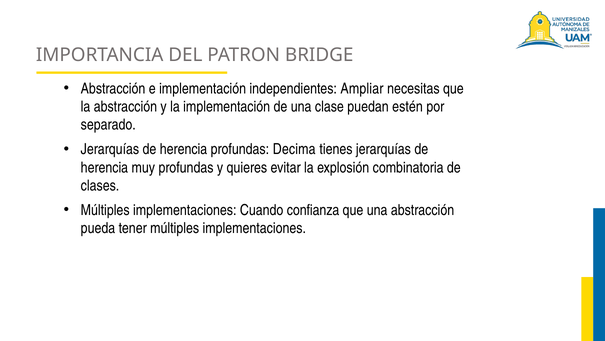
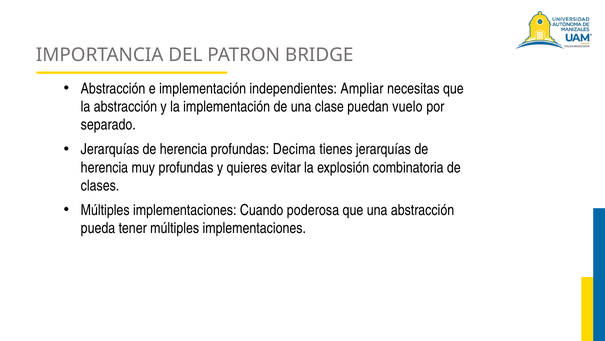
estén: estén -> vuelo
confianza: confianza -> poderosa
